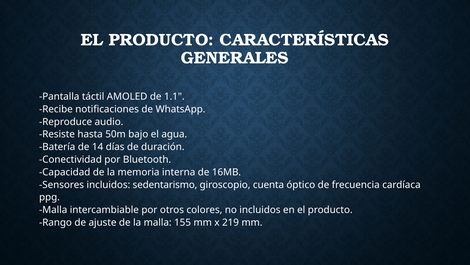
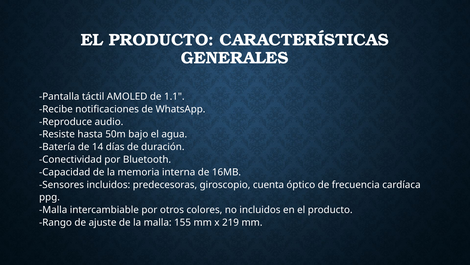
sedentarismo: sedentarismo -> predecesoras
